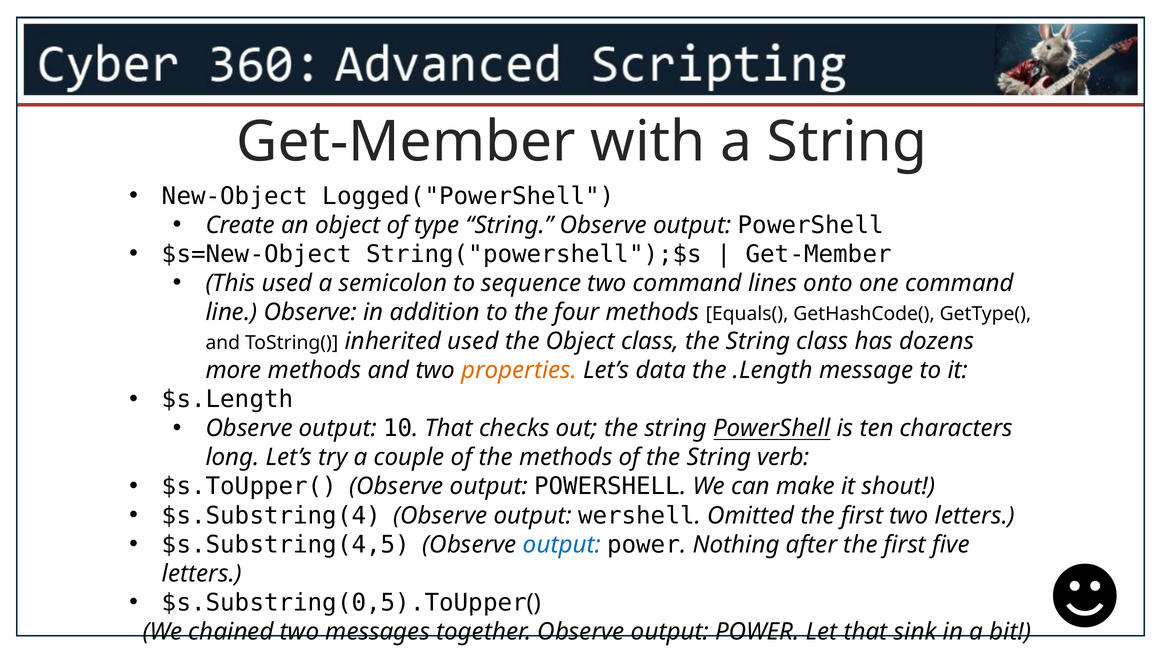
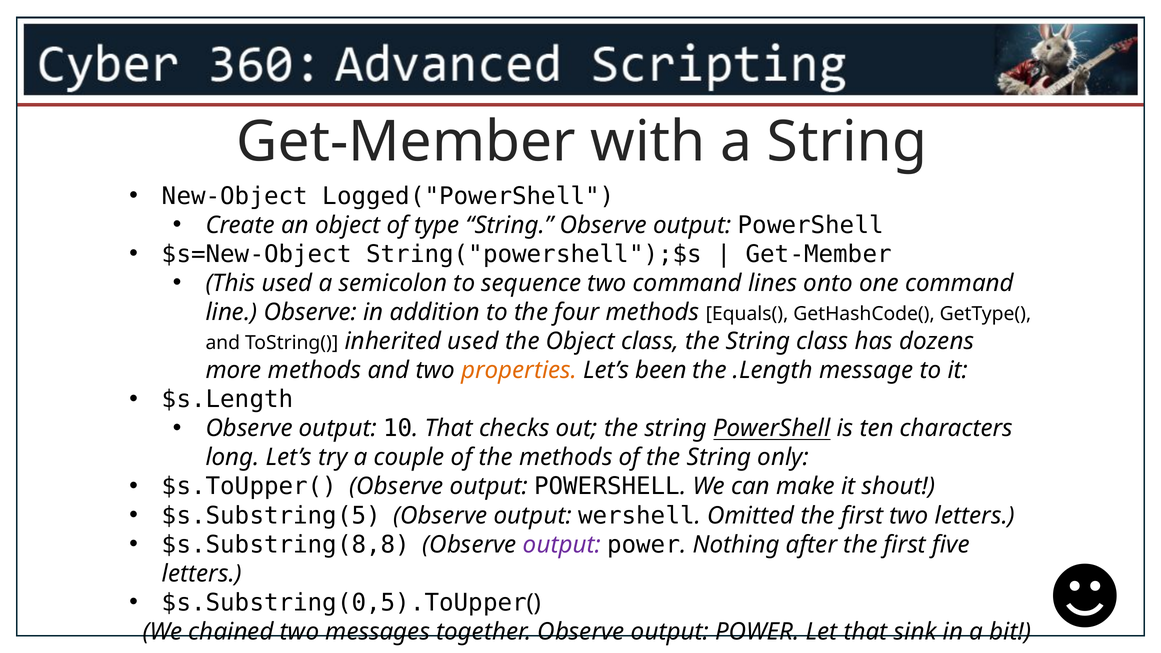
data: data -> been
verb: verb -> only
$s.Substring(4: $s.Substring(4 -> $s.Substring(5
$s.Substring(4,5: $s.Substring(4,5 -> $s.Substring(8,8
output at (562, 545) colour: blue -> purple
